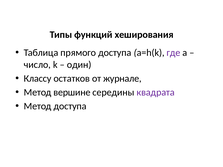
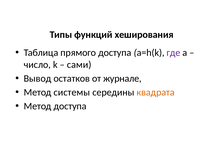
один: один -> сами
Классу: Классу -> Вывод
вершине: вершине -> системы
квадрата colour: purple -> orange
